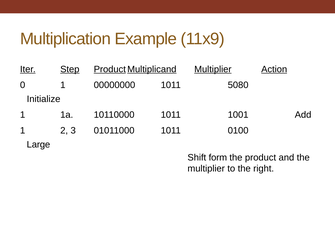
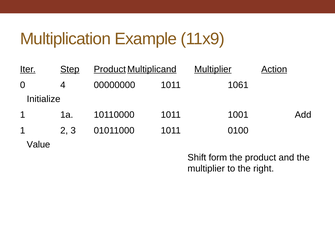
0 1: 1 -> 4
5080: 5080 -> 1061
Large: Large -> Value
